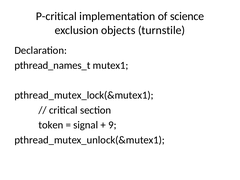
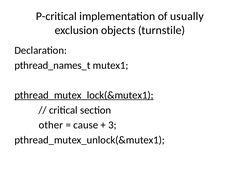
science: science -> usually
pthread_mutex_lock(&mutex1 underline: none -> present
token: token -> other
signal: signal -> cause
9: 9 -> 3
